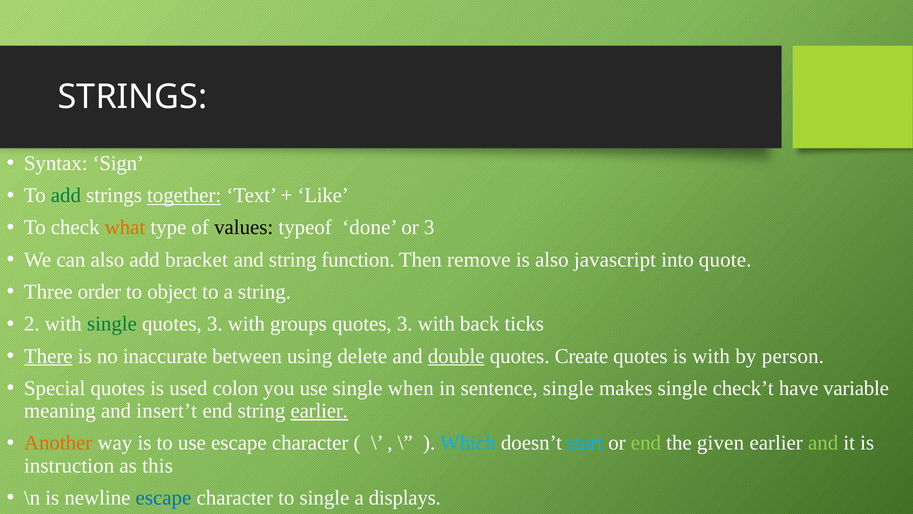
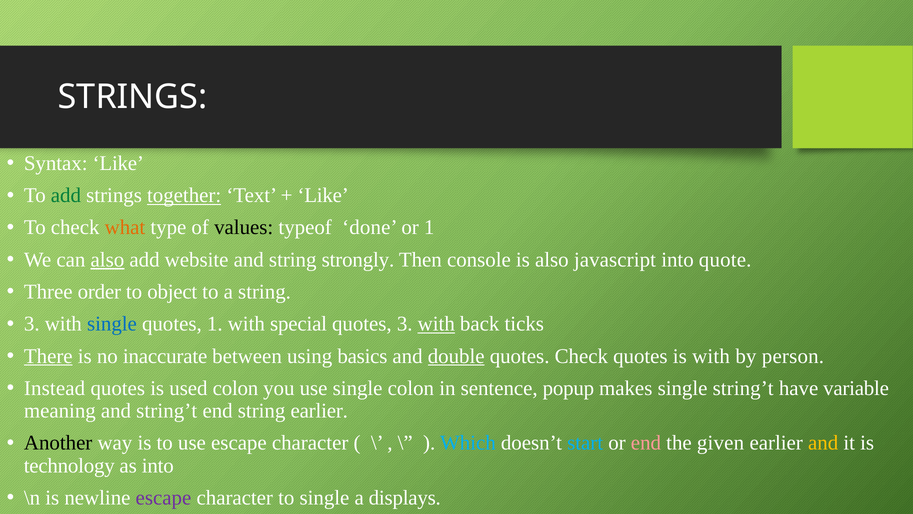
Syntax Sign: Sign -> Like
or 3: 3 -> 1
also at (107, 259) underline: none -> present
bracket: bracket -> website
function: function -> strongly
remove: remove -> console
2 at (32, 324): 2 -> 3
single at (112, 324) colour: green -> blue
3 at (215, 324): 3 -> 1
groups: groups -> special
with at (436, 324) underline: none -> present
delete: delete -> basics
quotes Create: Create -> Check
Special: Special -> Instead
single when: when -> colon
sentence single: single -> popup
single check’t: check’t -> string’t
and insert’t: insert’t -> string’t
earlier at (319, 410) underline: present -> none
Another colour: orange -> black
end at (646, 443) colour: light green -> pink
and at (823, 443) colour: light green -> yellow
instruction: instruction -> technology
as this: this -> into
escape at (163, 497) colour: blue -> purple
